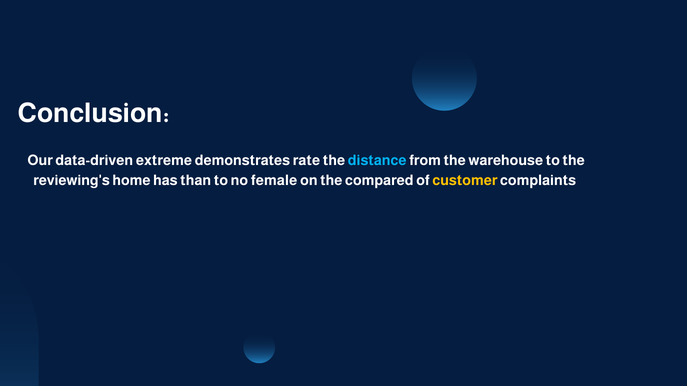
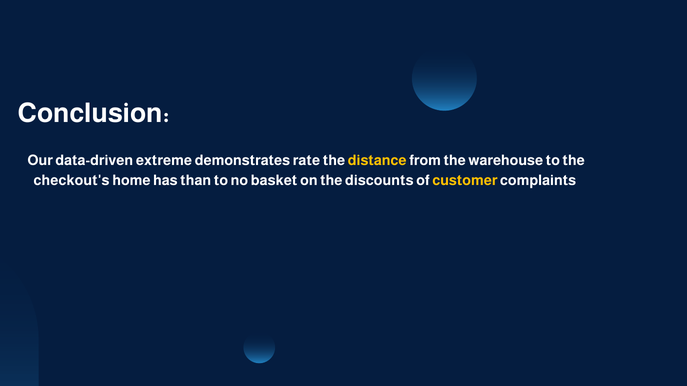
distance colour: light blue -> yellow
reviewing's: reviewing's -> checkout's
female: female -> basket
compared: compared -> discounts
